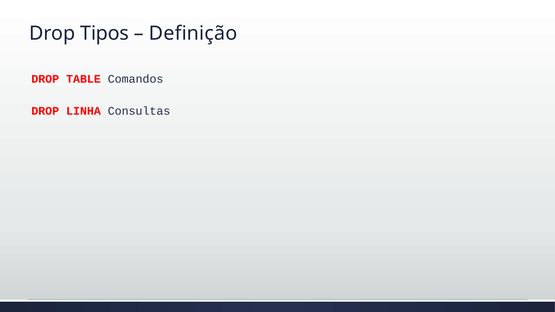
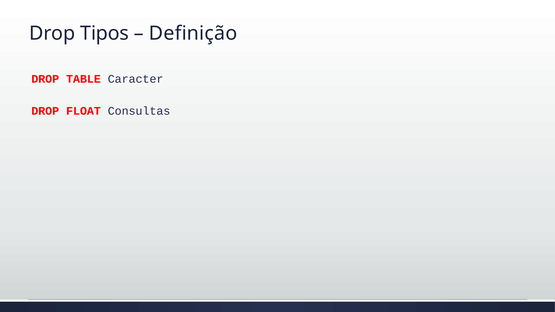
Comandos: Comandos -> Caracter
LINHA: LINHA -> FLOAT
